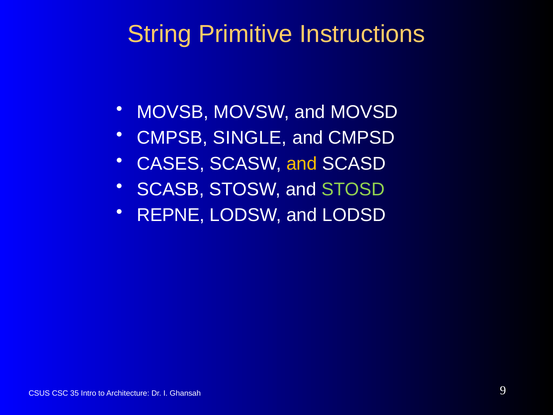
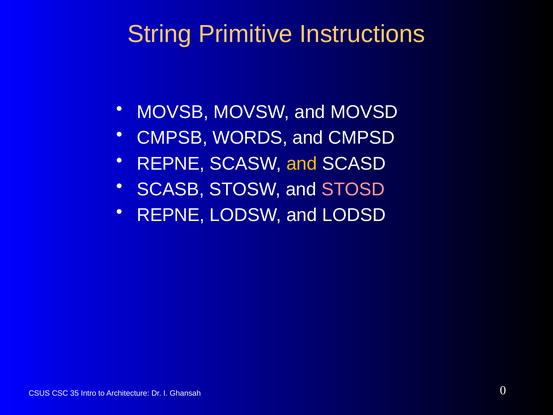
SINGLE: SINGLE -> WORDS
CASES at (171, 163): CASES -> REPNE
STOSD colour: light green -> pink
9: 9 -> 0
